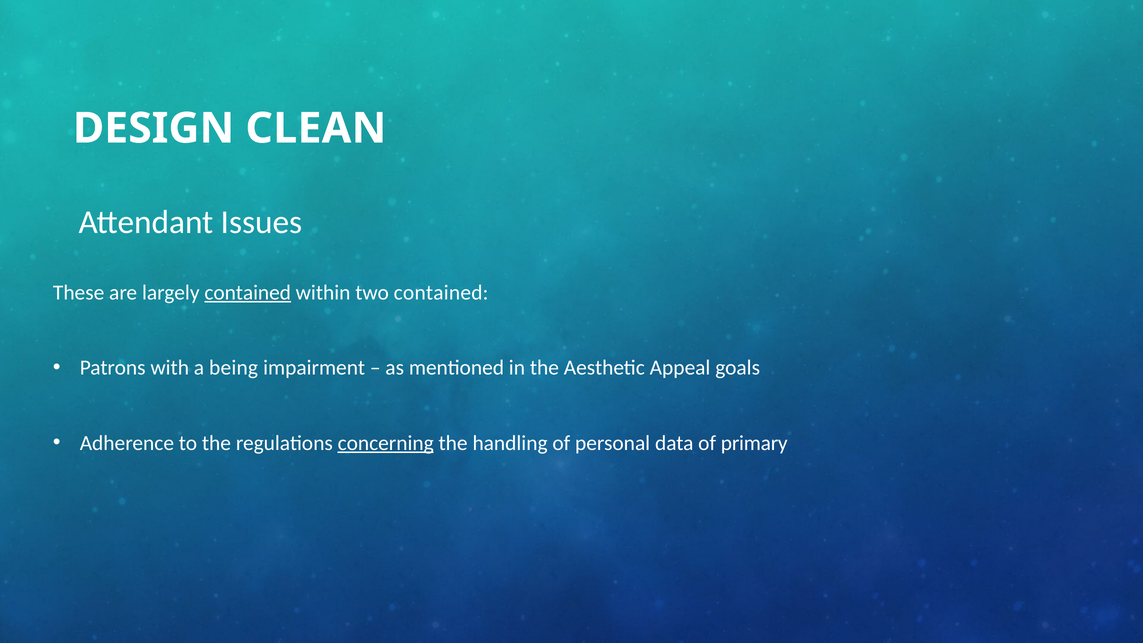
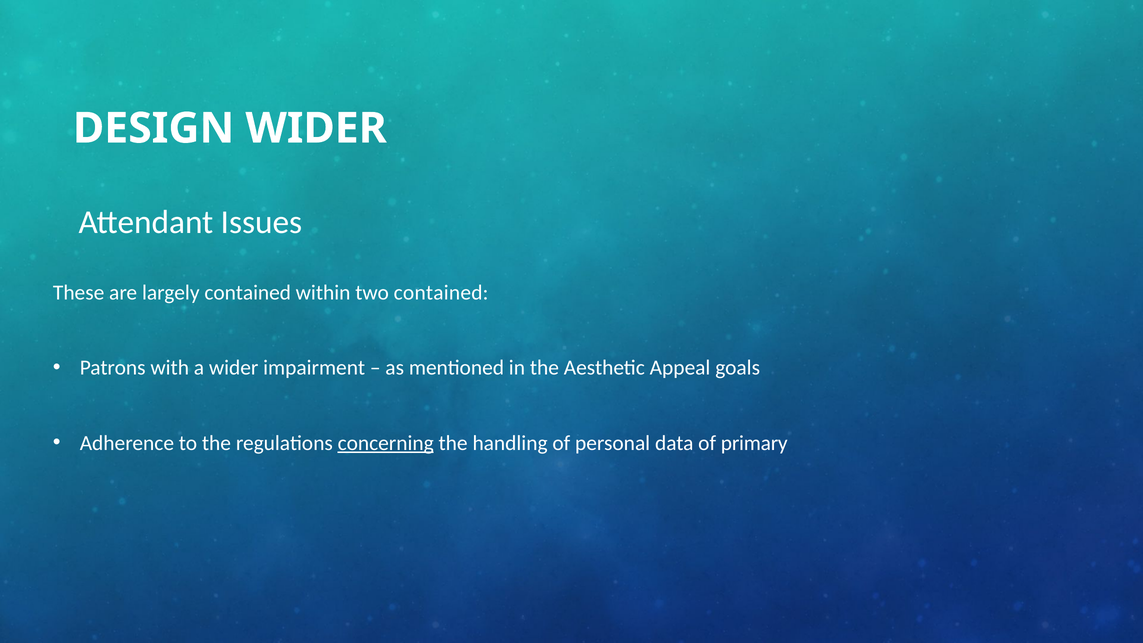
DESIGN CLEAN: CLEAN -> WIDER
contained at (248, 292) underline: present -> none
a being: being -> wider
